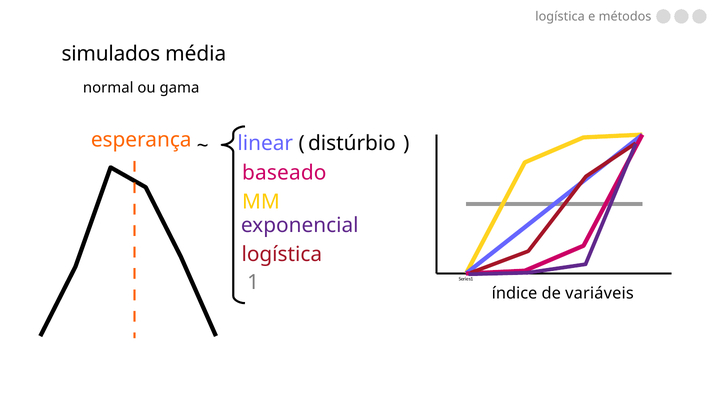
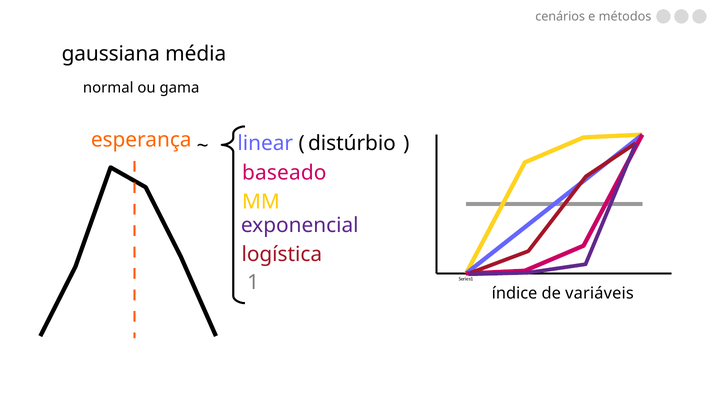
logística at (560, 17): logística -> cenários
simulados: simulados -> gaussiana
